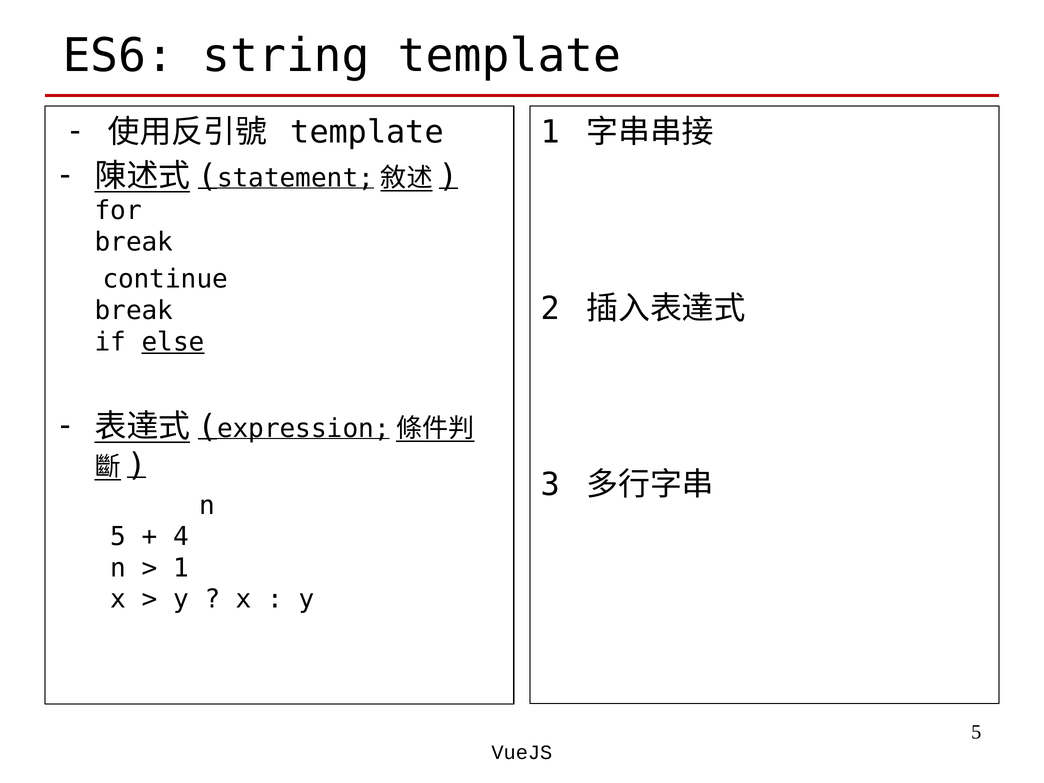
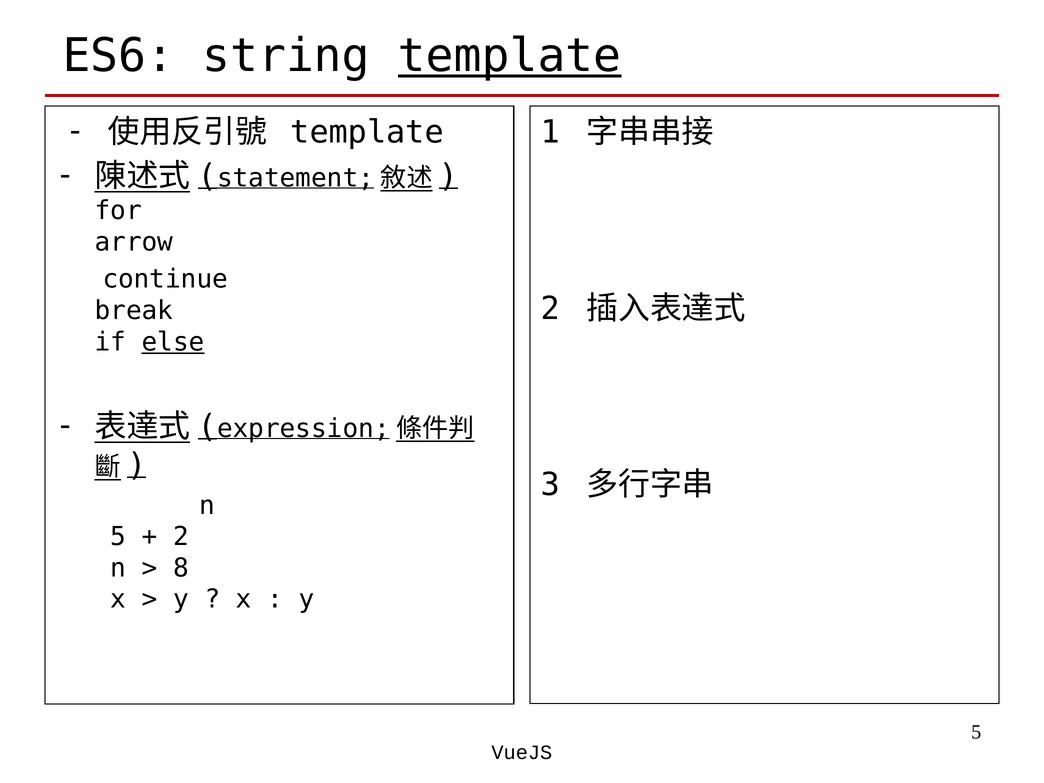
template at (510, 56) underline: none -> present
break at (134, 242): break -> arrow
4 at (181, 537): 4 -> 2
1 at (181, 568): 1 -> 8
